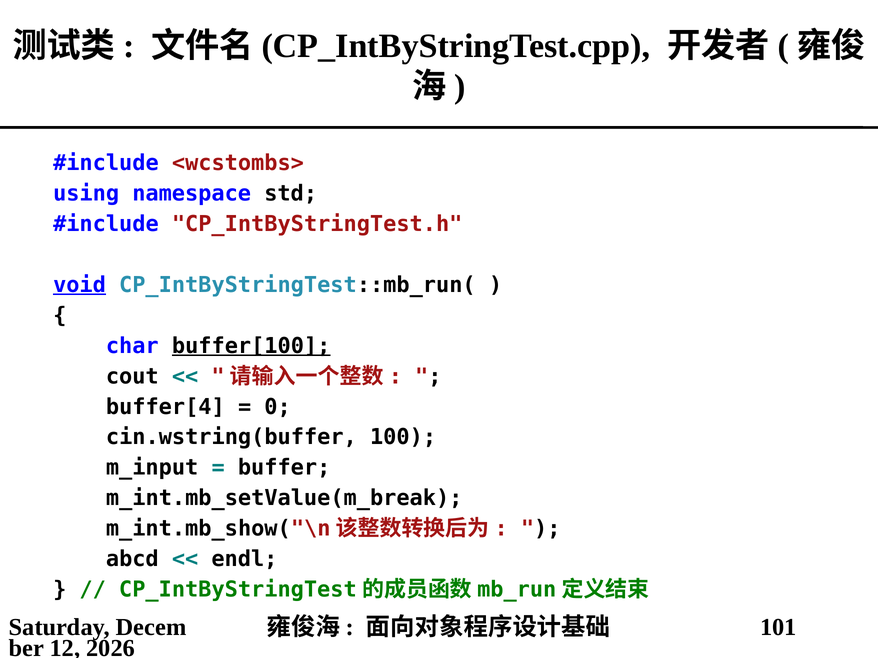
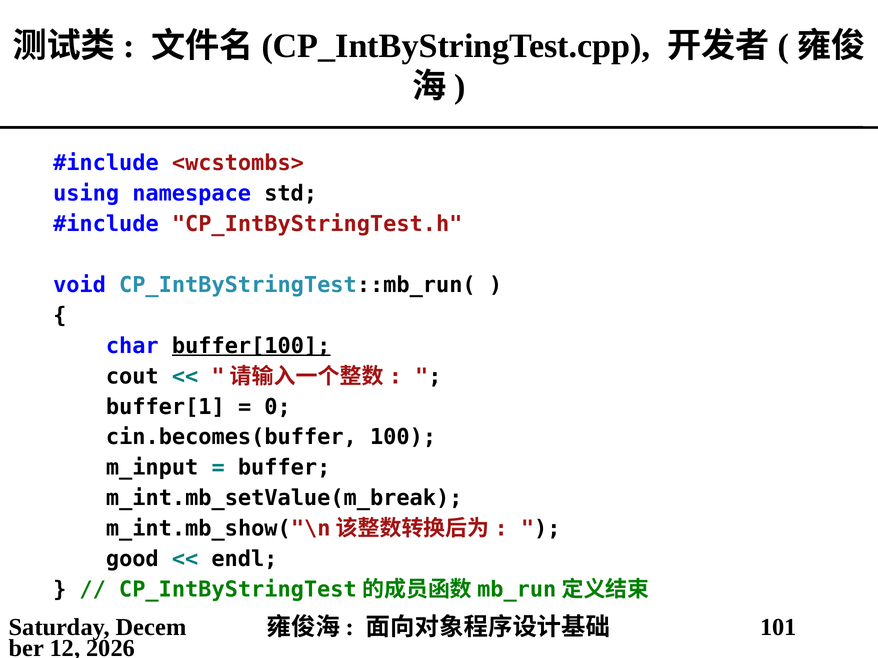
void underline: present -> none
buffer[4: buffer[4 -> buffer[1
cin.wstring(buffer: cin.wstring(buffer -> cin.becomes(buffer
abcd: abcd -> good
